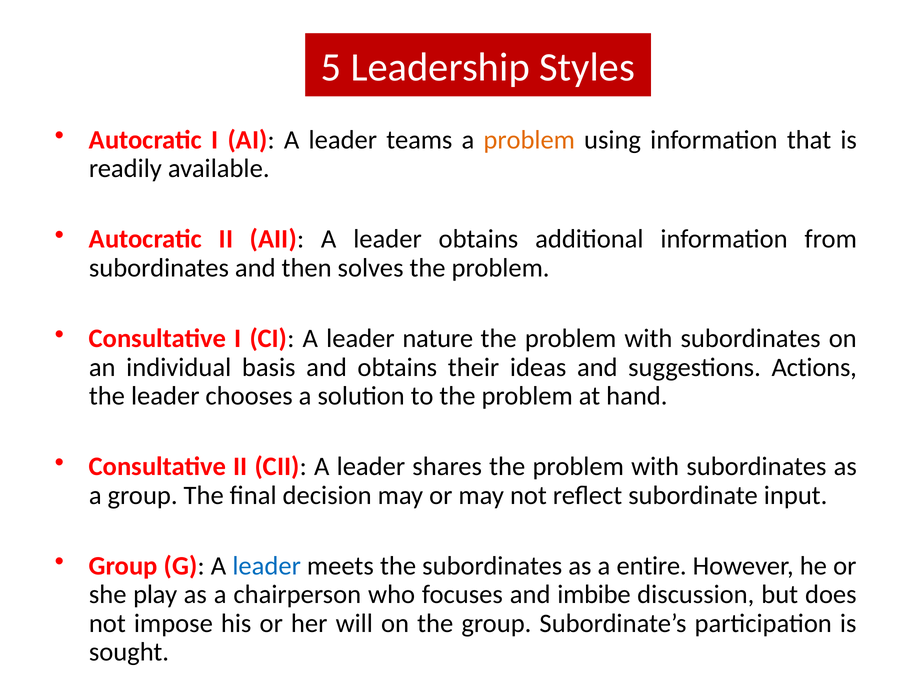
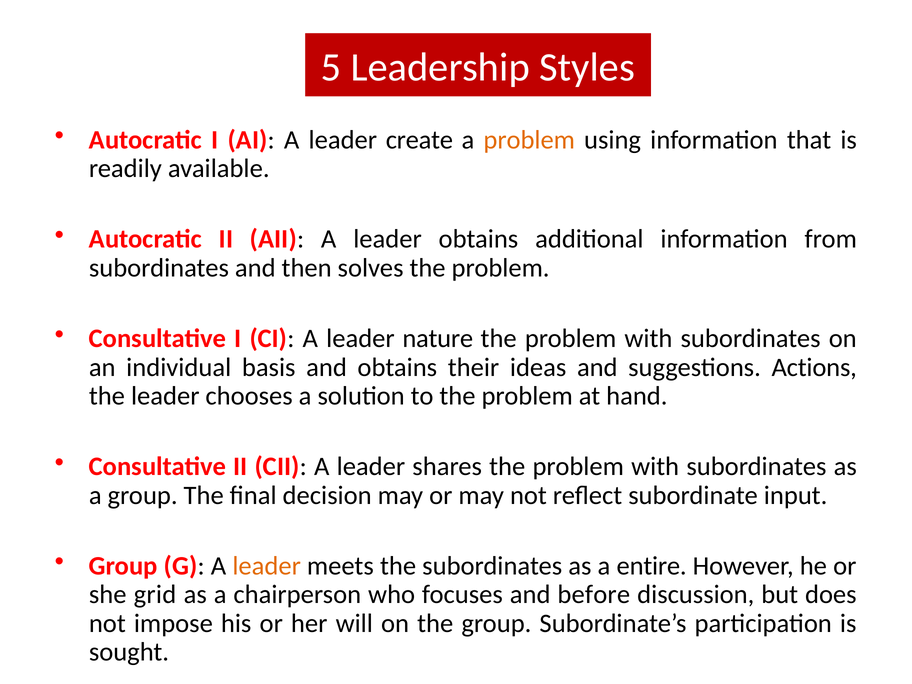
teams: teams -> create
leader at (267, 566) colour: blue -> orange
play: play -> grid
imbibe: imbibe -> before
